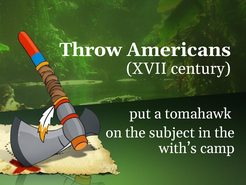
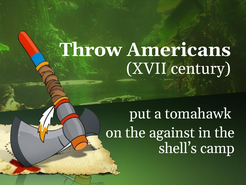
subject: subject -> against
with’s: with’s -> shell’s
